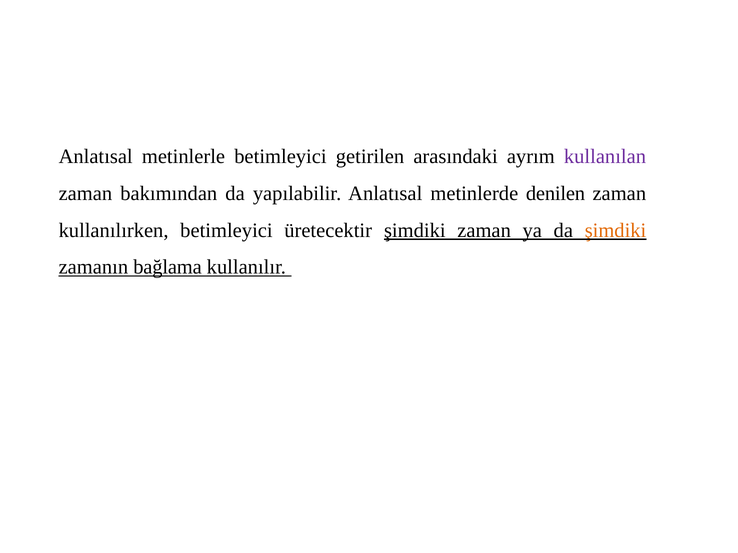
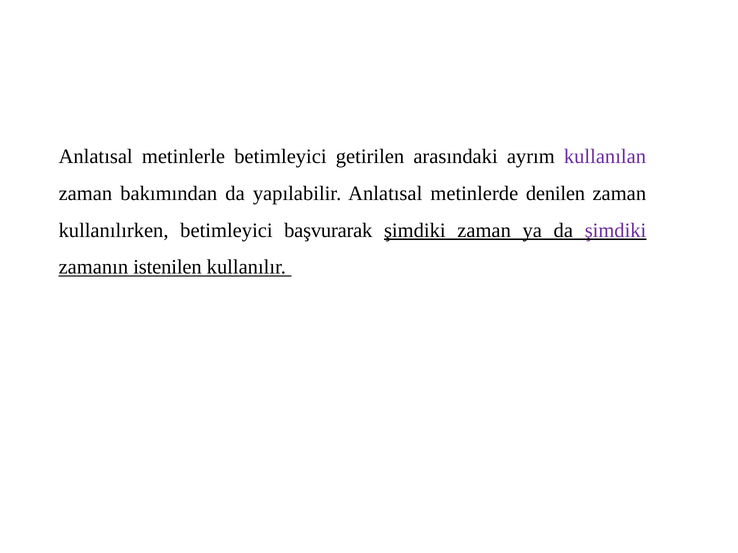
üretecektir: üretecektir -> başvurarak
şimdiki at (616, 230) colour: orange -> purple
bağlama: bağlama -> istenilen
